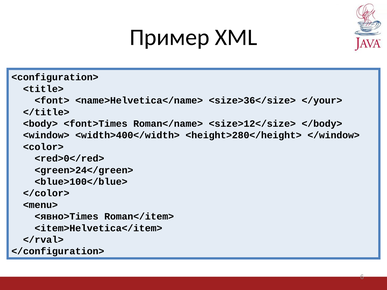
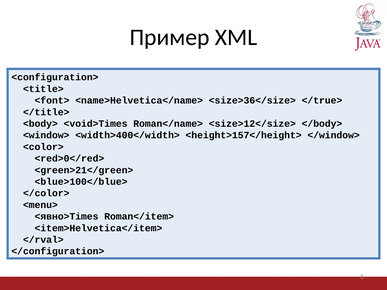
</your>: </your> -> </true>
<font>Times: <font>Times -> <void>Times
<height>280</height>: <height>280</height> -> <height>157</height>
<green>24</green>: <green>24</green> -> <green>21</green>
